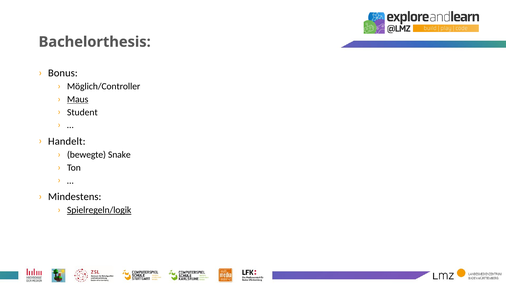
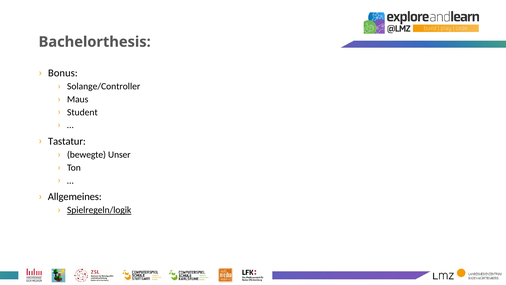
Möglich/Controller: Möglich/Controller -> Solange/Controller
Maus underline: present -> none
Handelt: Handelt -> Tastatur
Snake: Snake -> Unser
Mindestens: Mindestens -> Allgemeines
